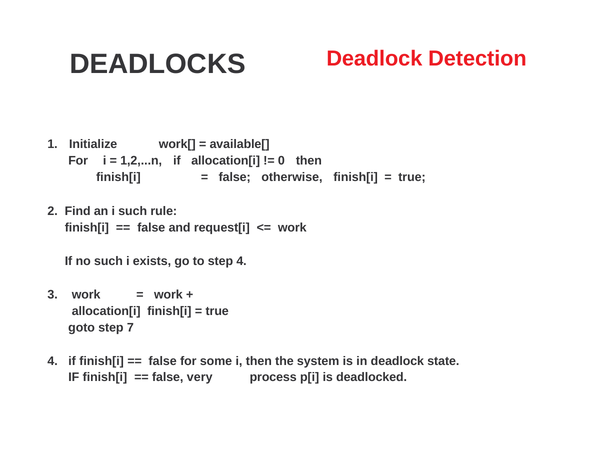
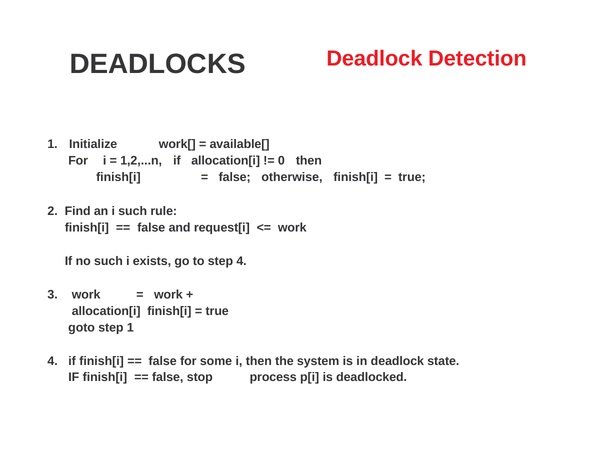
step 7: 7 -> 1
very: very -> stop
